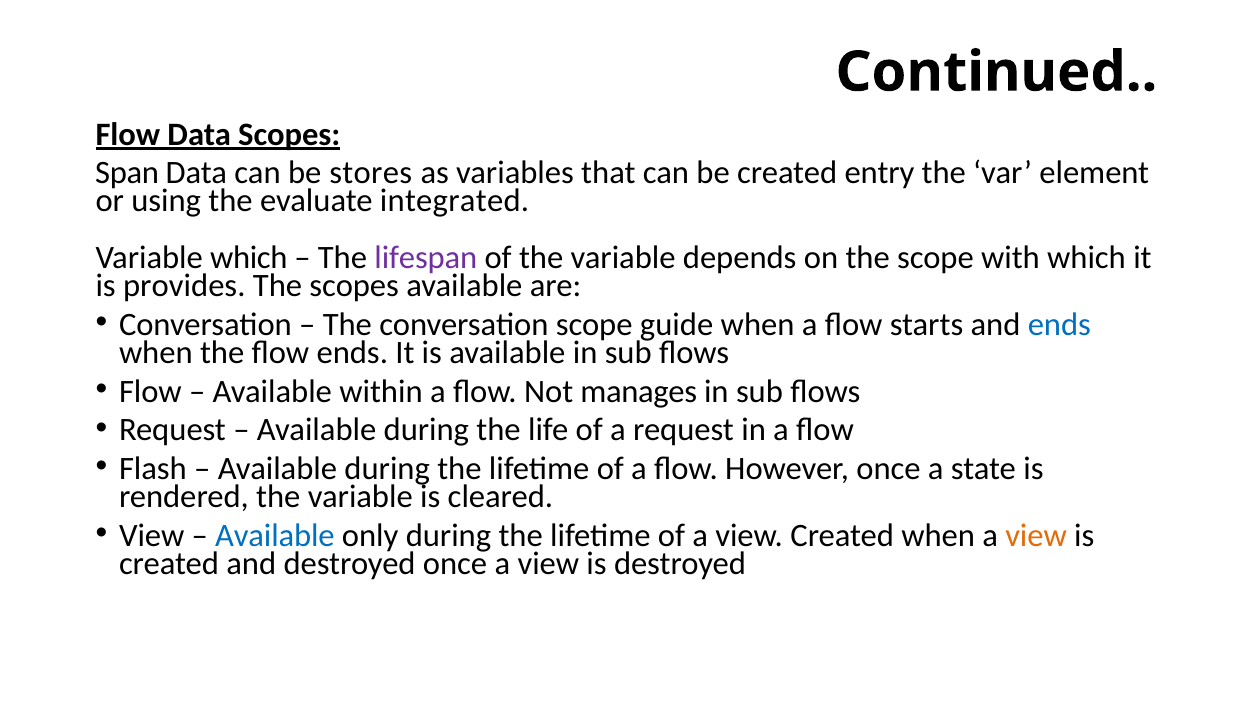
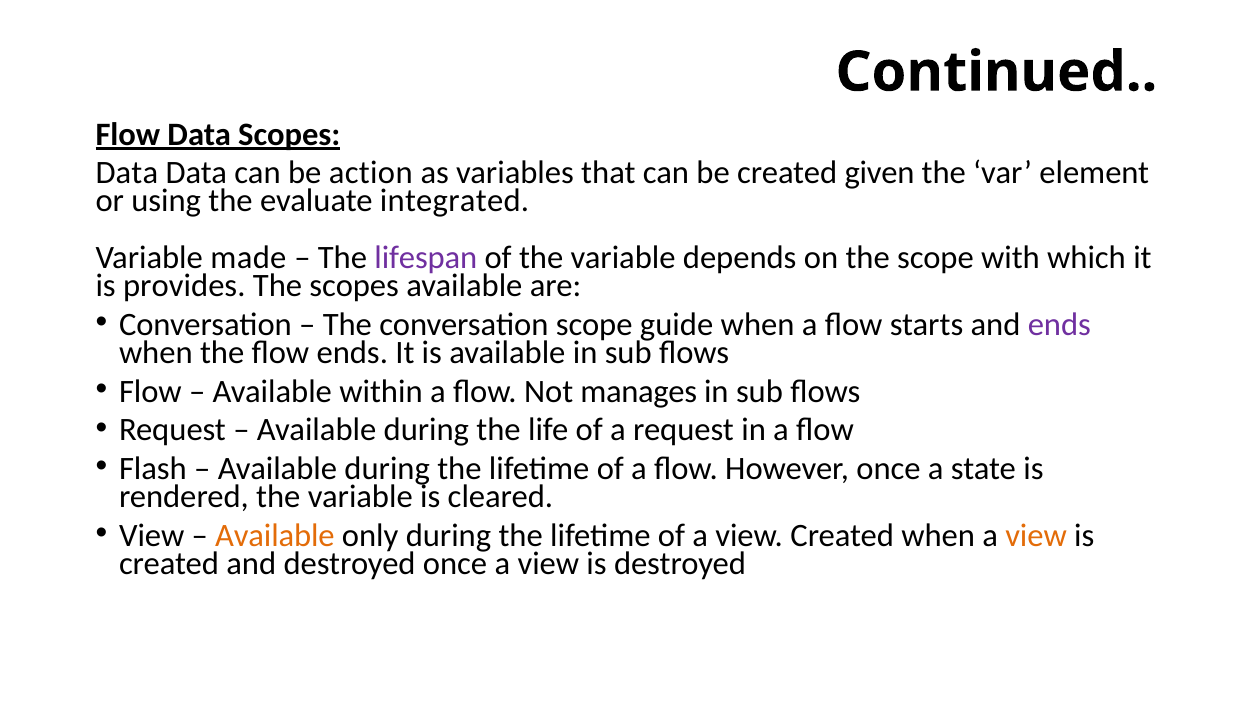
Span at (127, 173): Span -> Data
stores: stores -> action
entry: entry -> given
Variable which: which -> made
ends at (1059, 324) colour: blue -> purple
Available at (275, 535) colour: blue -> orange
